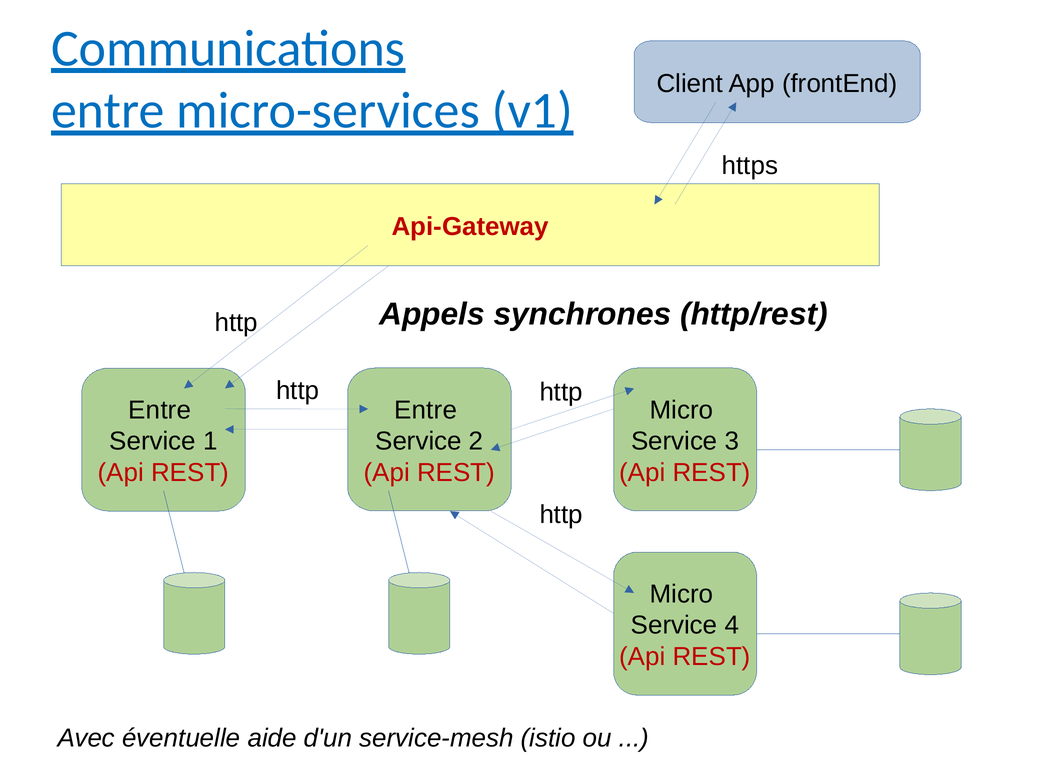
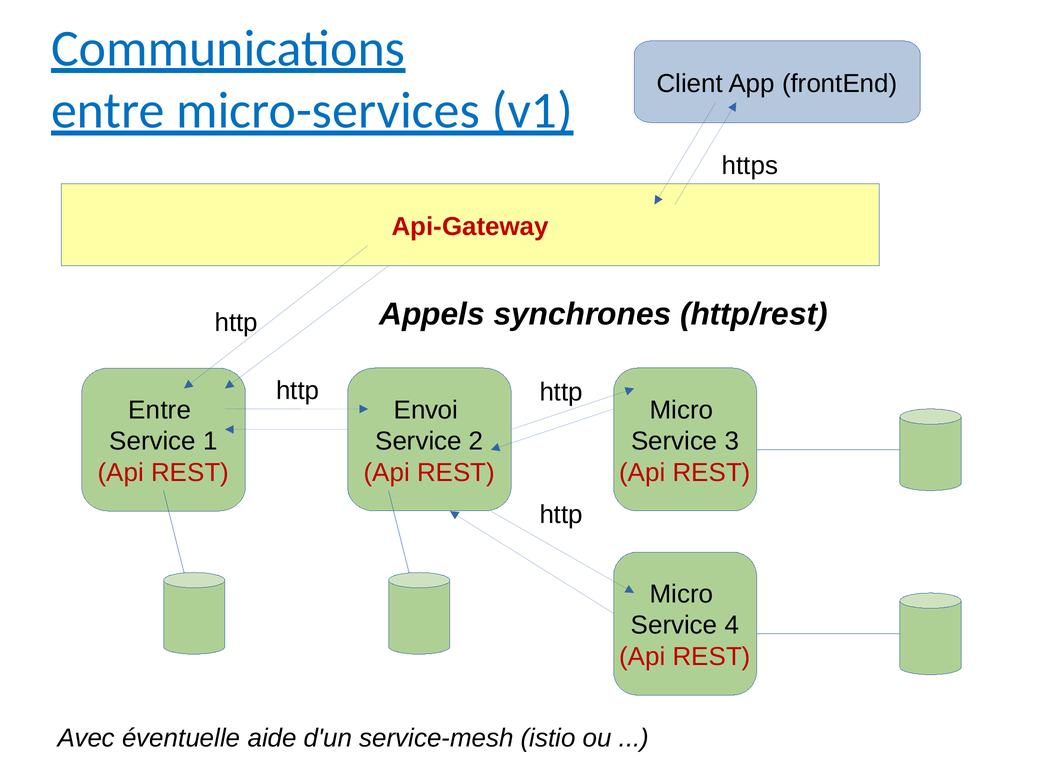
Entre at (426, 410): Entre -> Envoi
